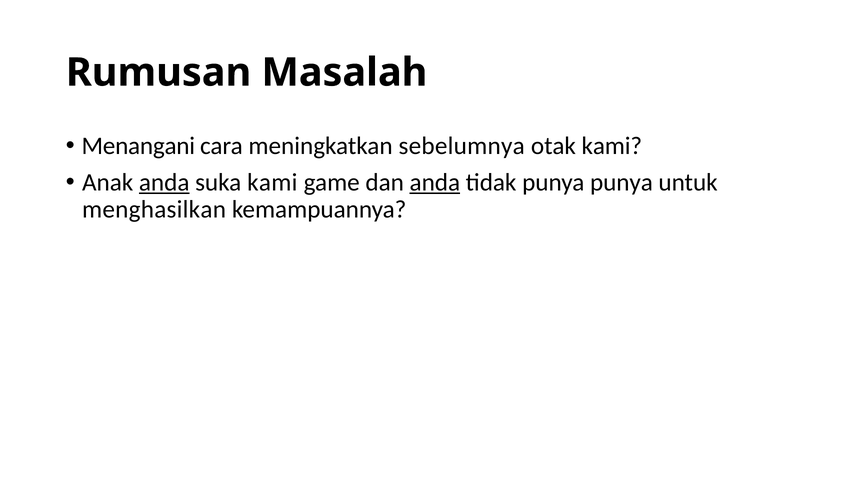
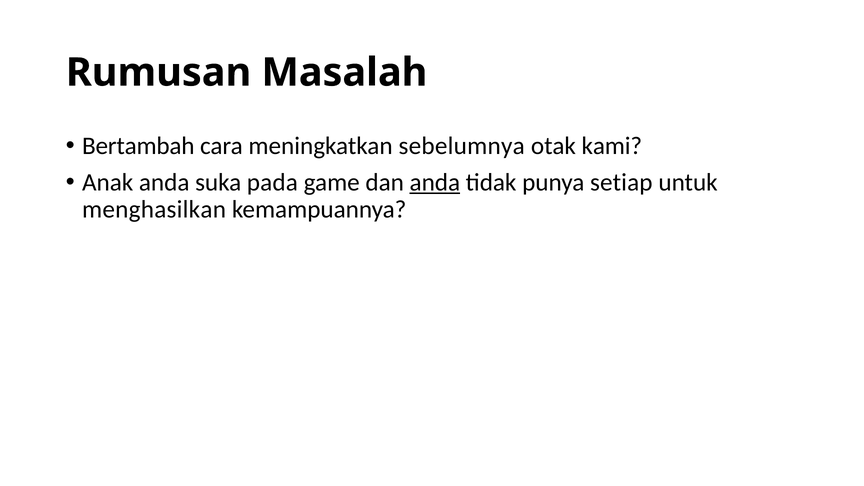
Menangani: Menangani -> Bertambah
anda at (164, 182) underline: present -> none
suka kami: kami -> pada
punya punya: punya -> setiap
